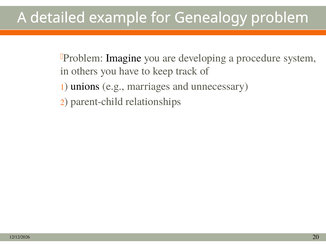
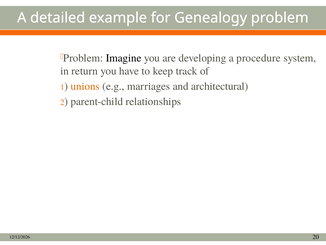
others: others -> return
unions colour: black -> orange
unnecessary: unnecessary -> architectural
